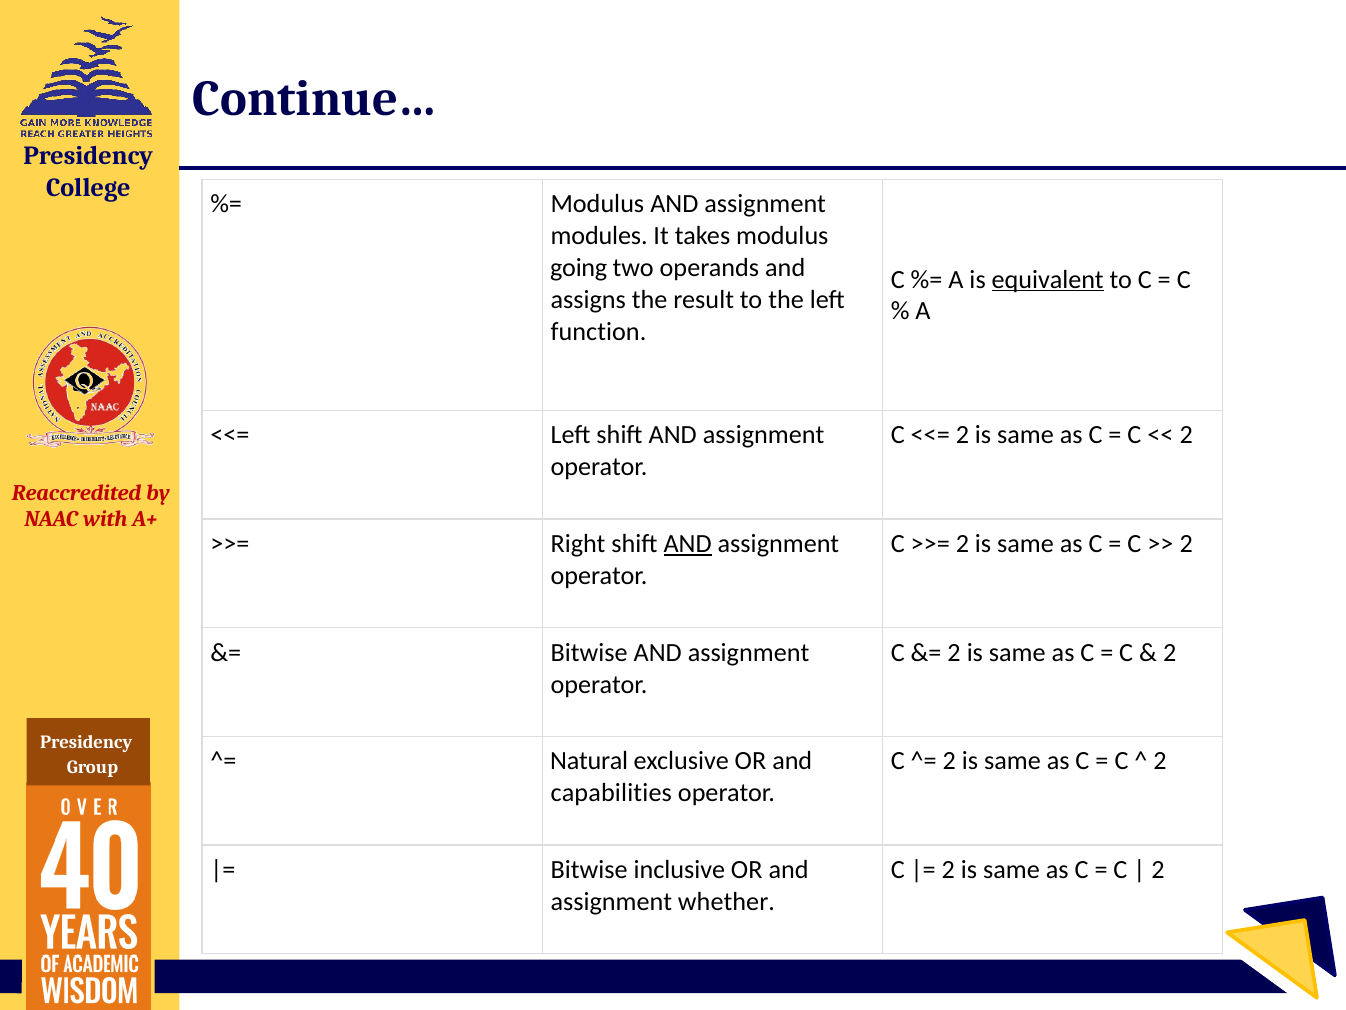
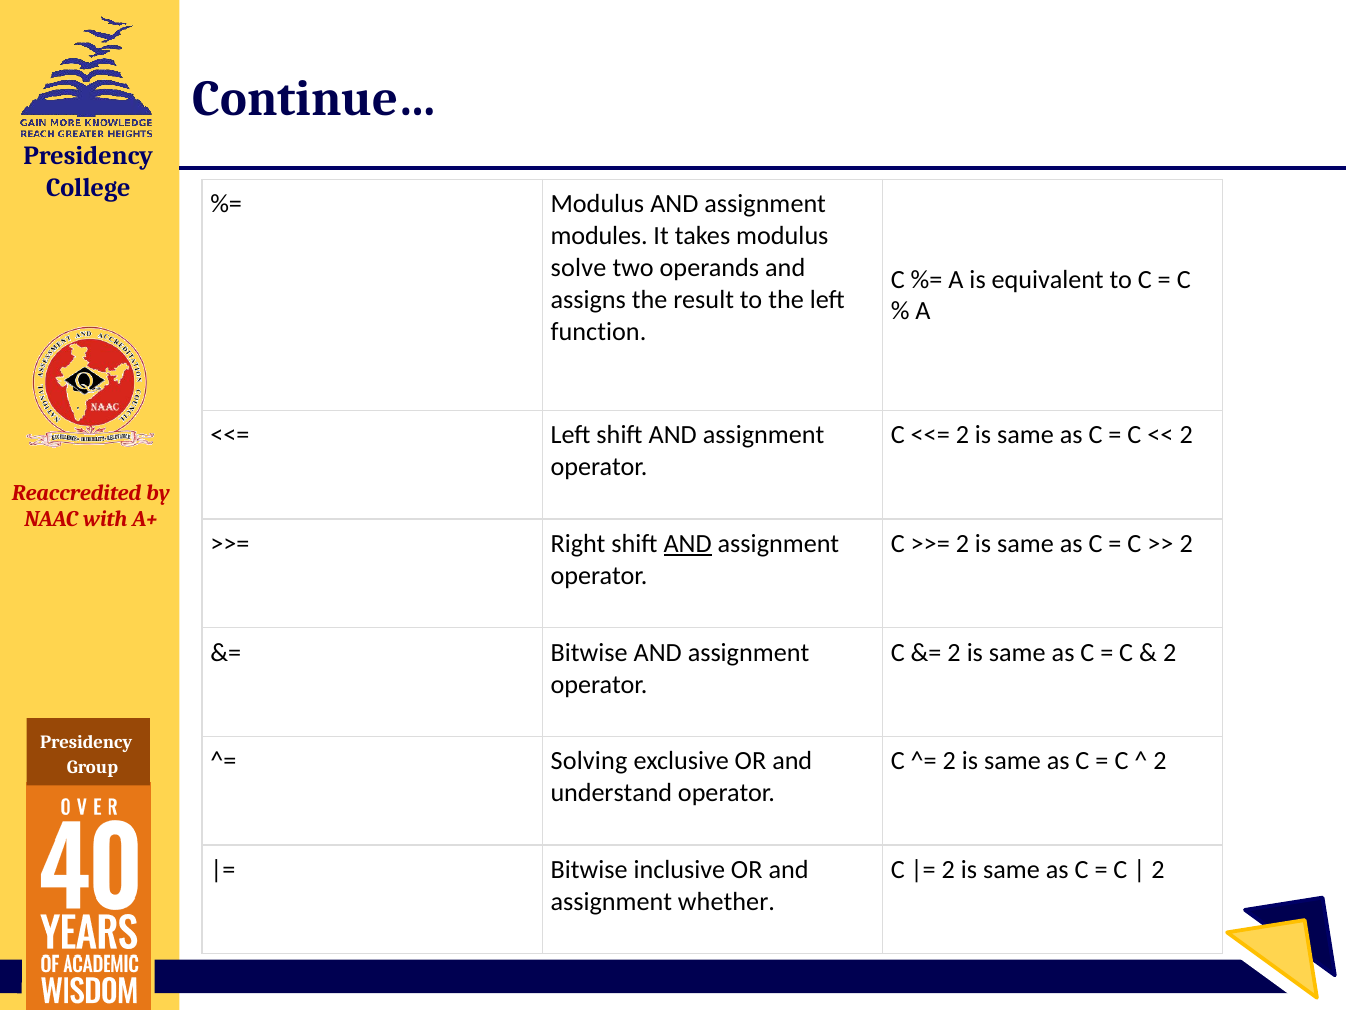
going: going -> solve
equivalent underline: present -> none
Natural: Natural -> Solving
capabilities: capabilities -> understand
